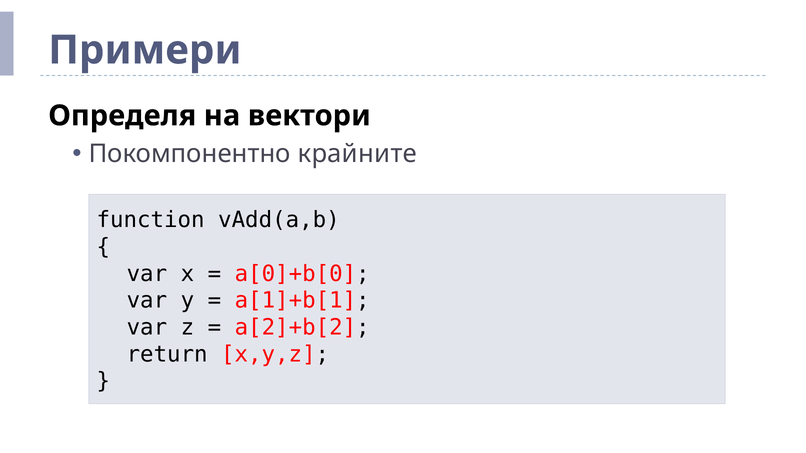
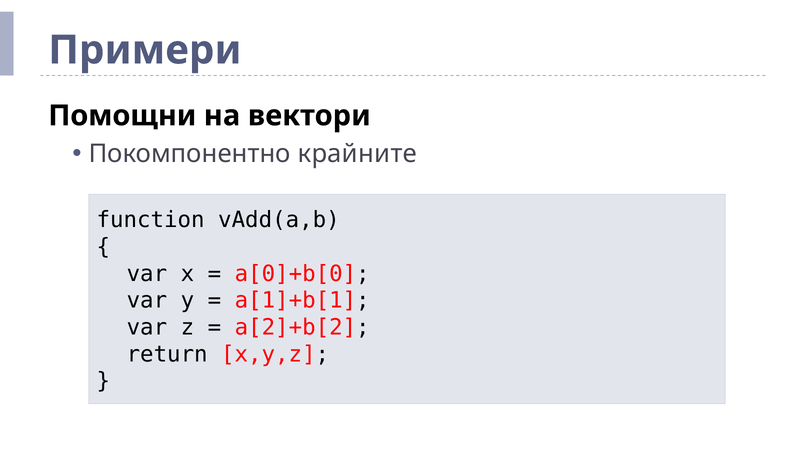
Определя: Определя -> Помощни
